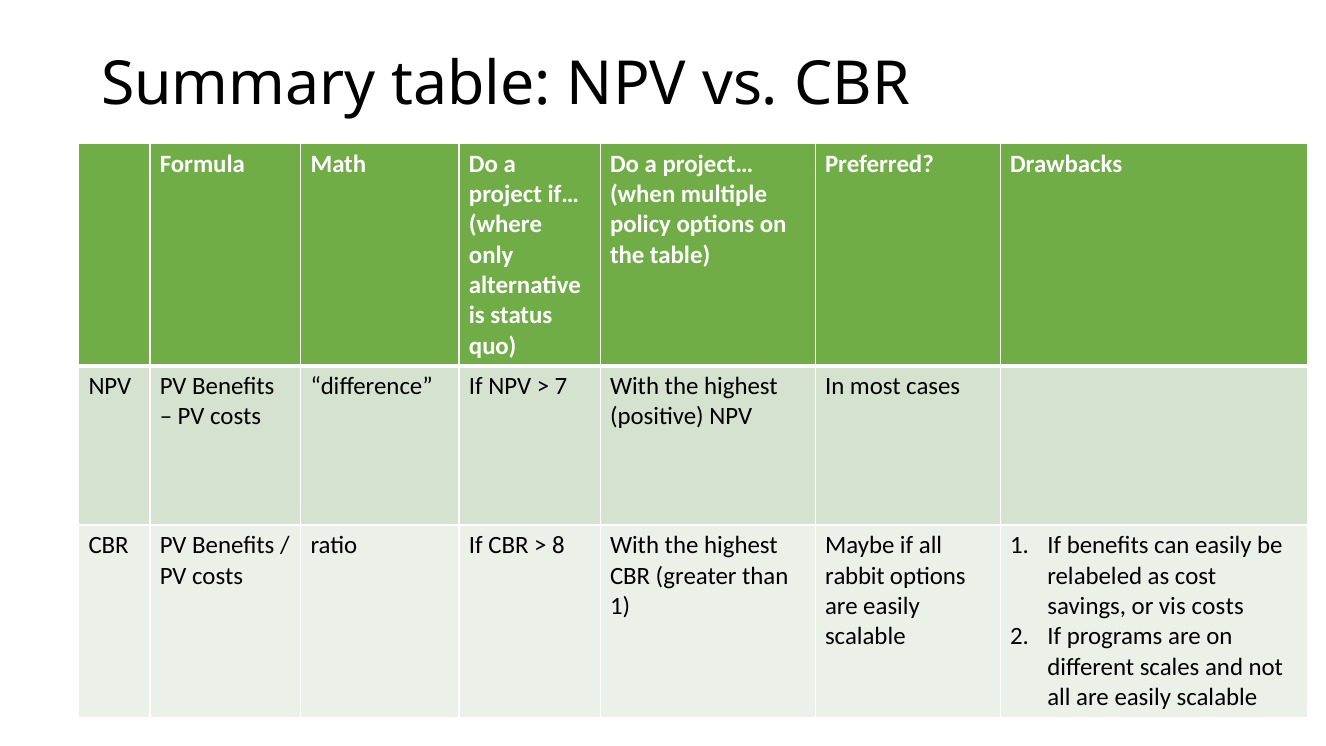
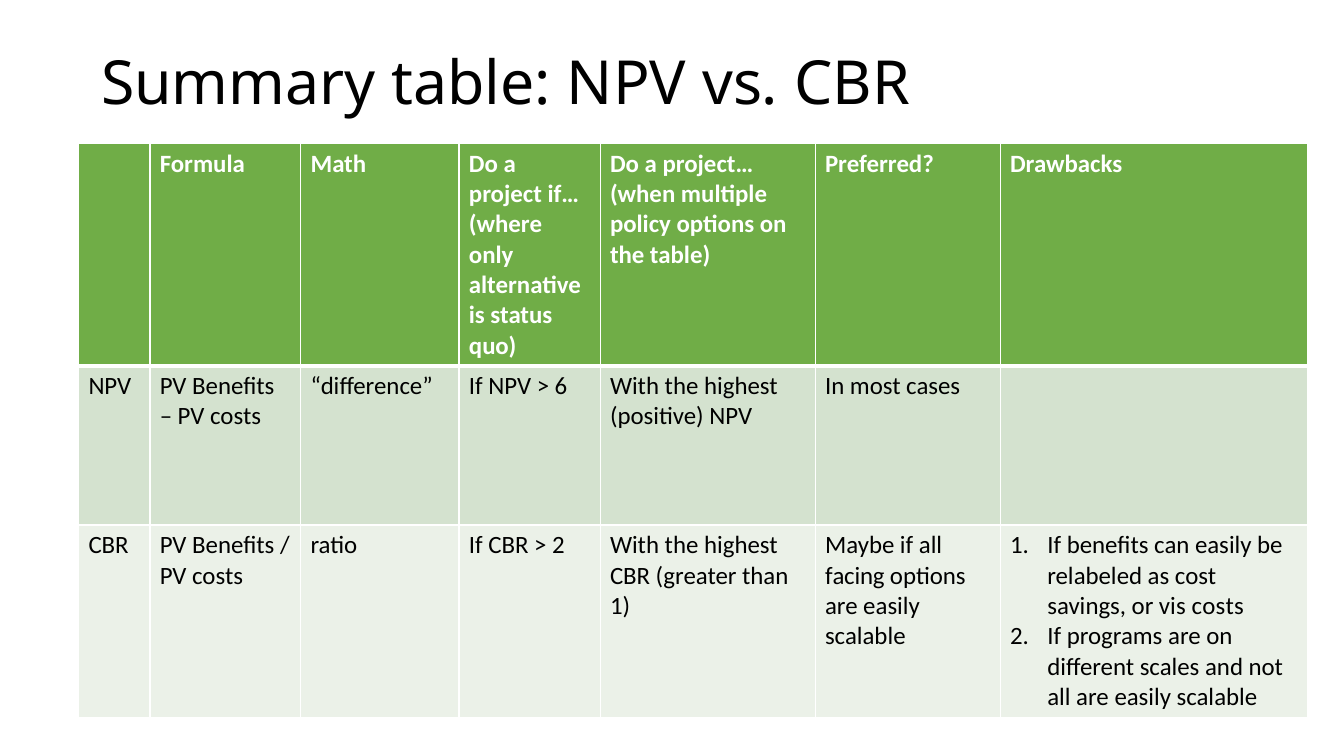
7: 7 -> 6
8 at (558, 545): 8 -> 2
rabbit: rabbit -> facing
